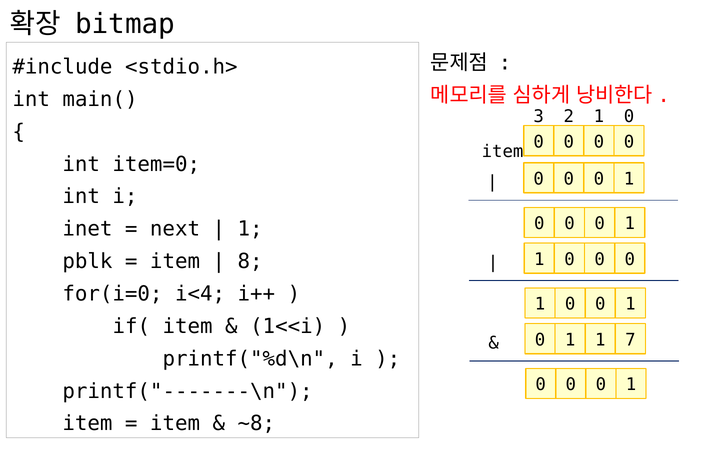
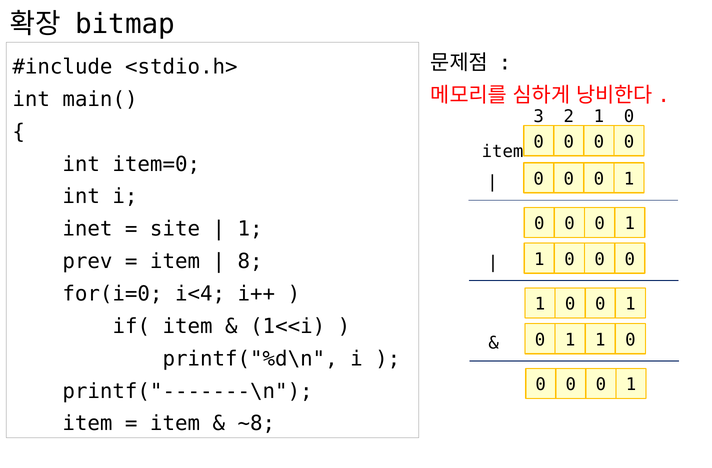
next: next -> site
pblk: pblk -> prev
7 at (630, 340): 7 -> 0
